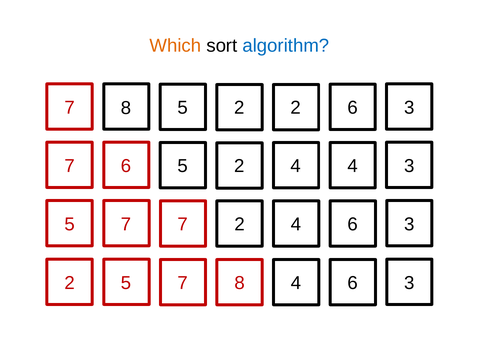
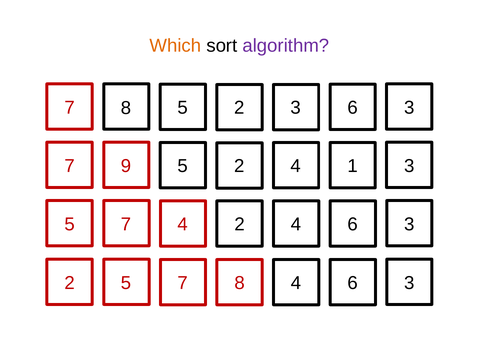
algorithm colour: blue -> purple
2 2: 2 -> 3
7 6: 6 -> 9
4 4: 4 -> 1
7 7: 7 -> 4
